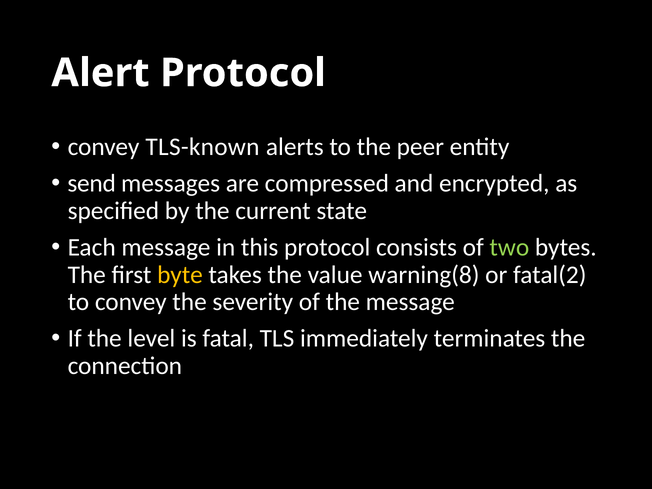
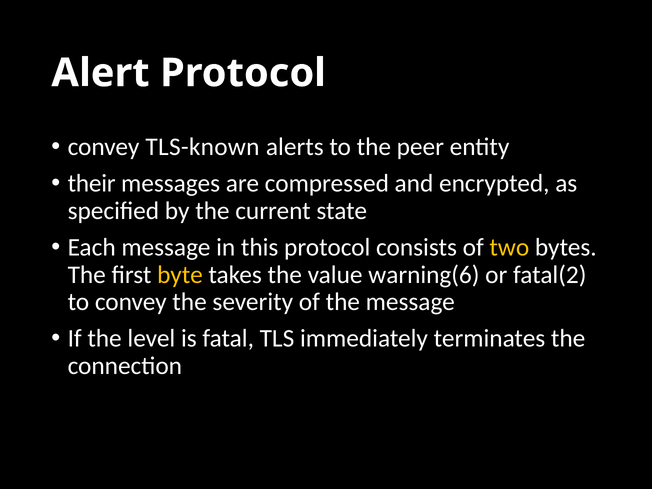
send: send -> their
two colour: light green -> yellow
warning(8: warning(8 -> warning(6
